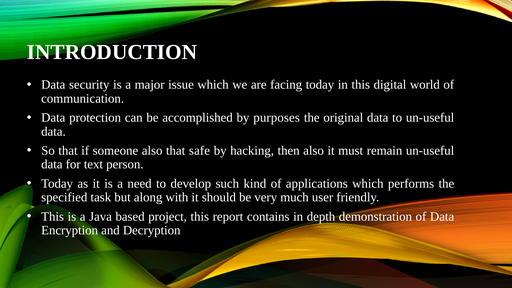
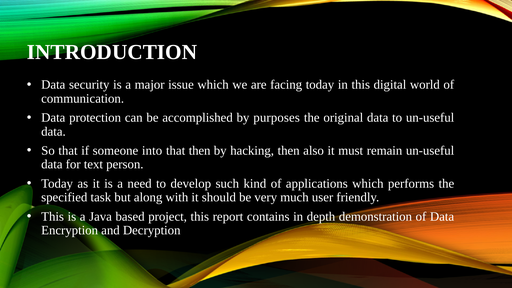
someone also: also -> into
that safe: safe -> then
